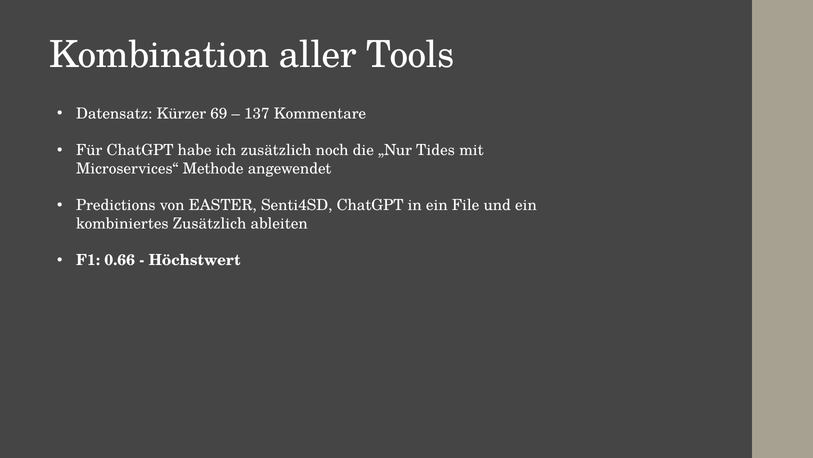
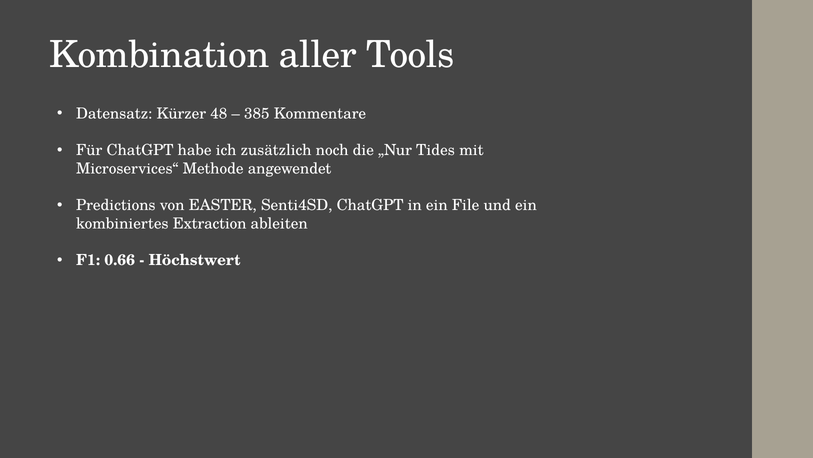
69: 69 -> 48
137: 137 -> 385
kombiniertes Zusätzlich: Zusätzlich -> Extraction
